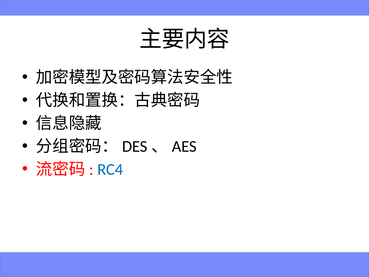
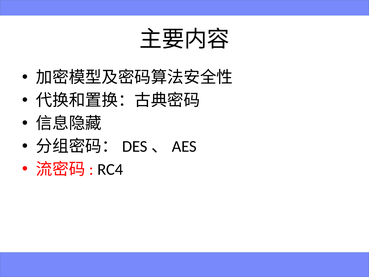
RC4 colour: blue -> black
